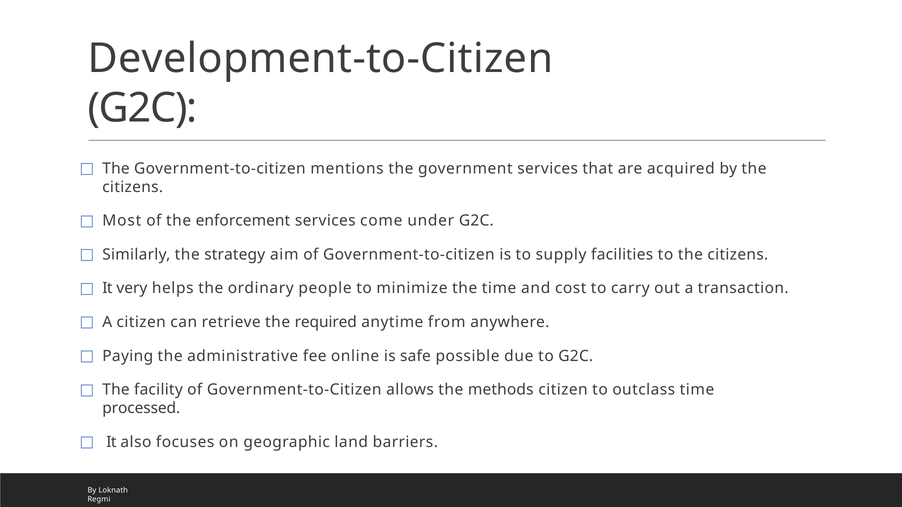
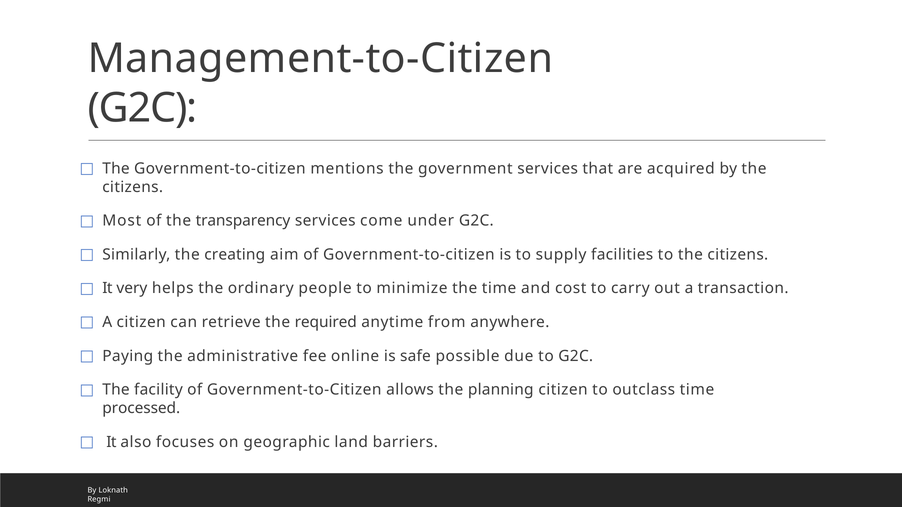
Development-to-Citizen: Development-to-Citizen -> Management-to-Citizen
enforcement: enforcement -> transparency
strategy: strategy -> creating
methods: methods -> planning
